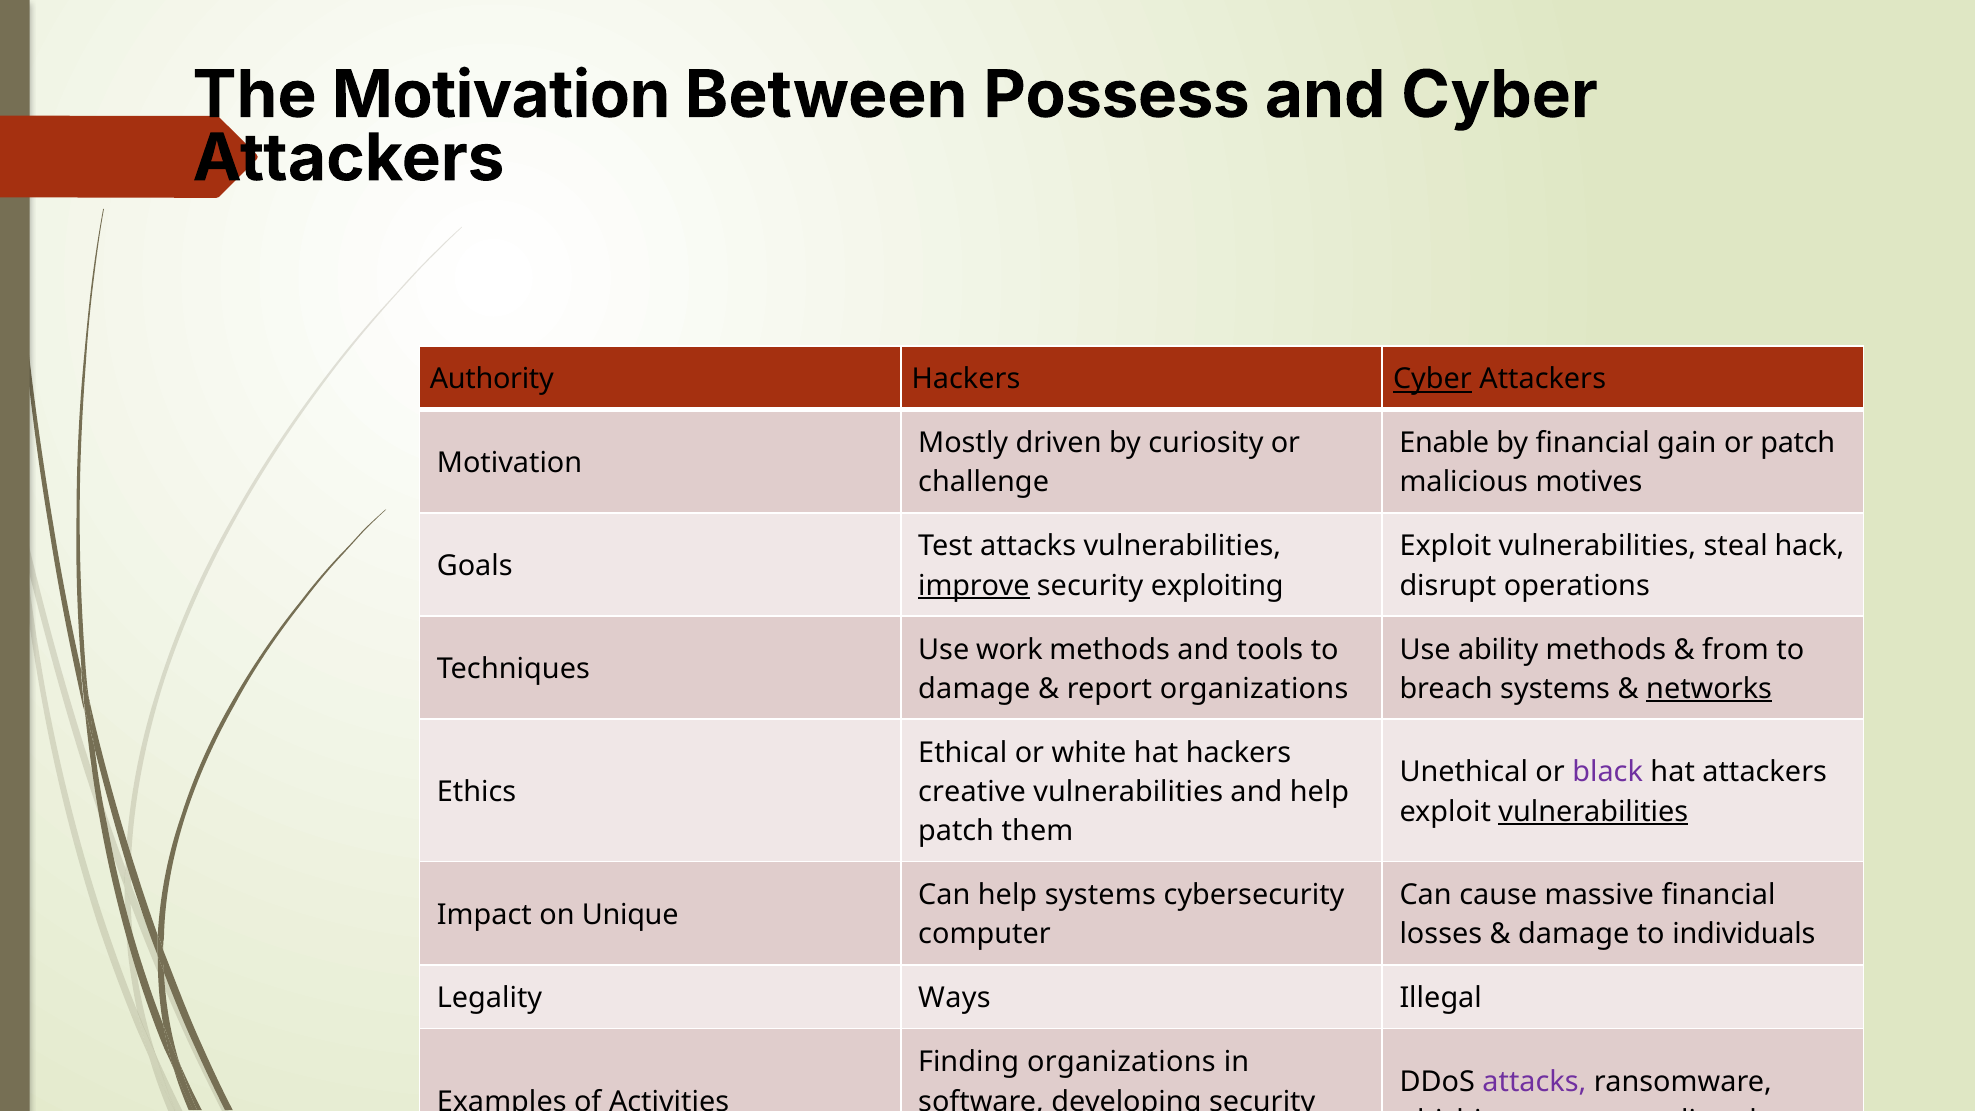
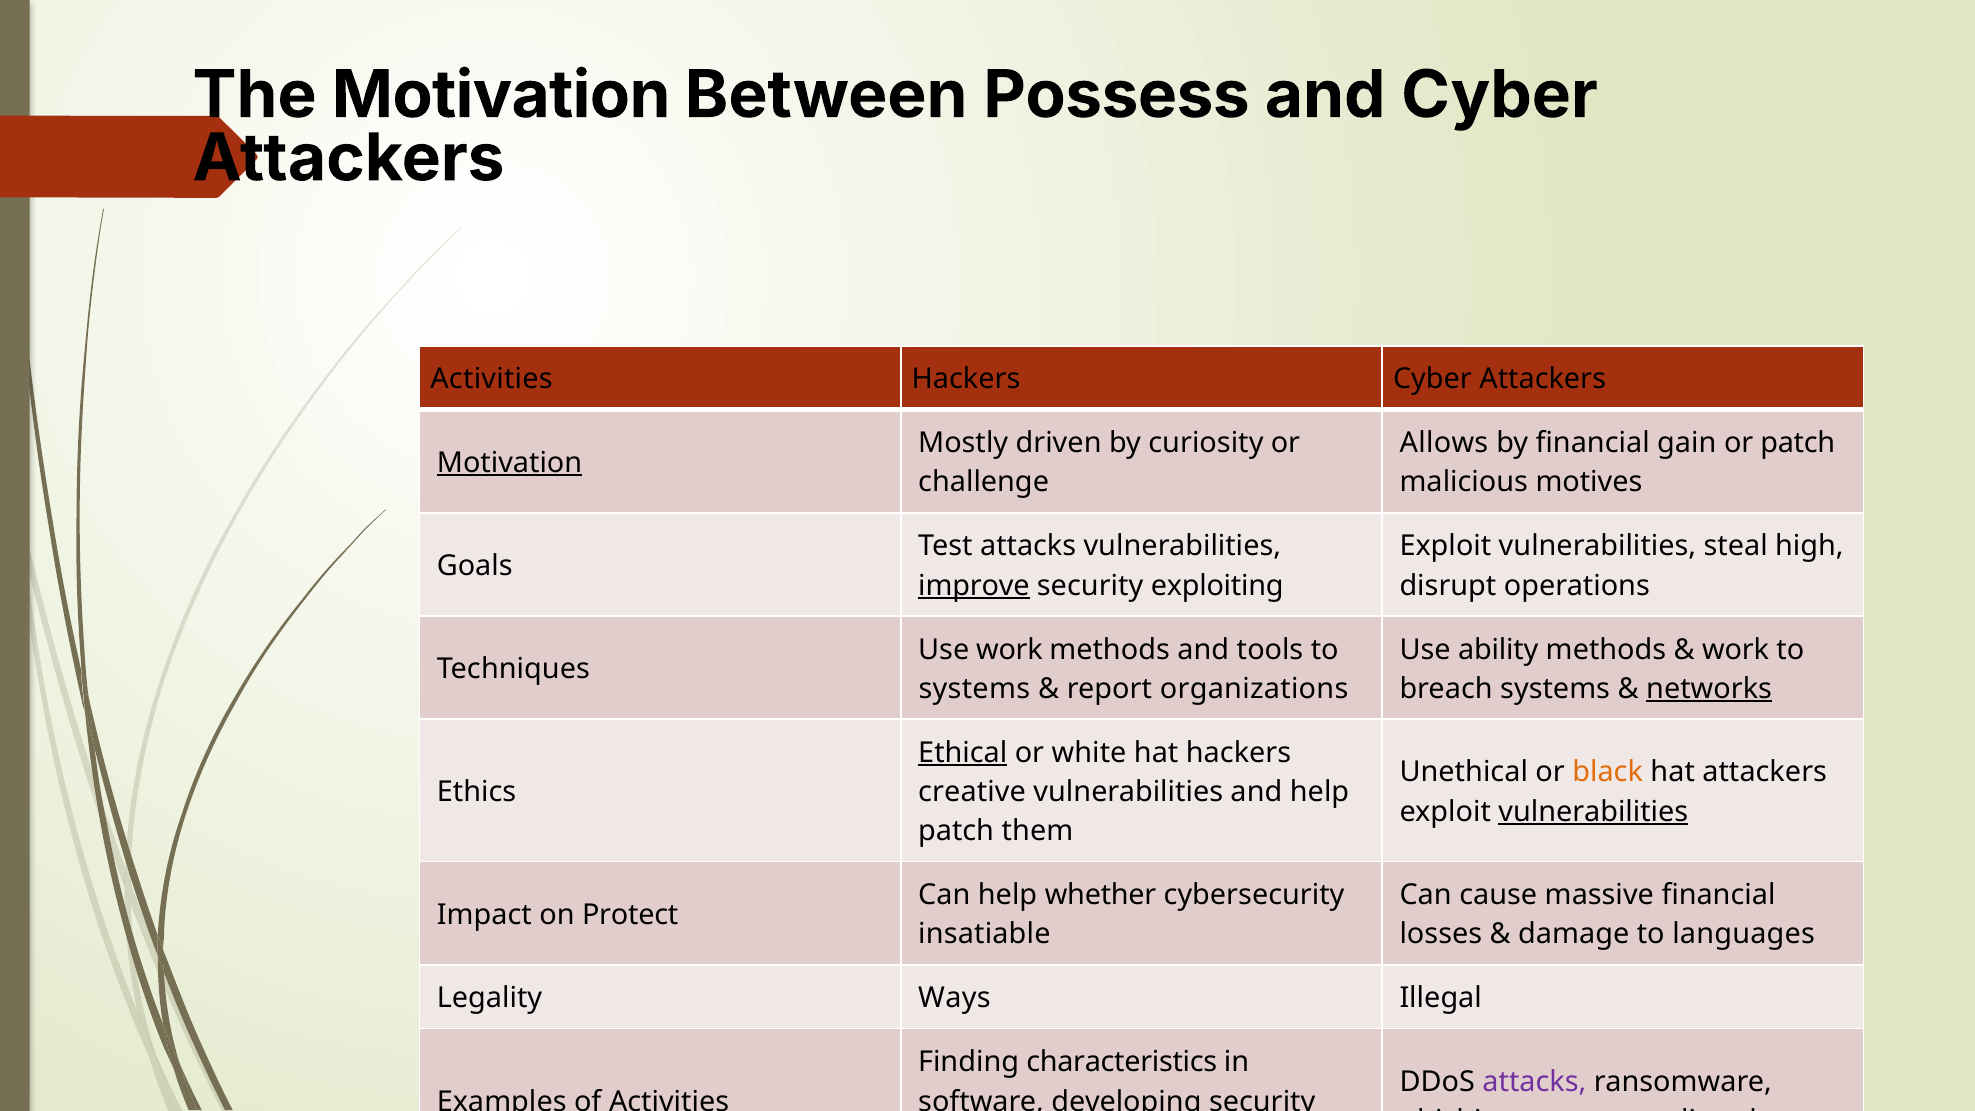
Authority at (492, 379): Authority -> Activities
Cyber at (1432, 379) underline: present -> none
Enable: Enable -> Allows
Motivation at (510, 463) underline: none -> present
hack: hack -> high
from at (1735, 650): from -> work
damage at (974, 689): damage -> systems
Ethical underline: none -> present
black colour: purple -> orange
help systems: systems -> whether
Unique: Unique -> Protect
computer: computer -> insatiable
individuals: individuals -> languages
Finding organizations: organizations -> characteristics
